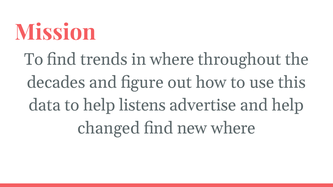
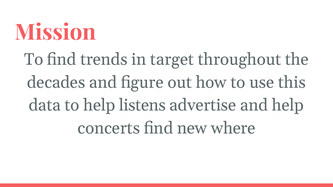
in where: where -> target
changed: changed -> concerts
